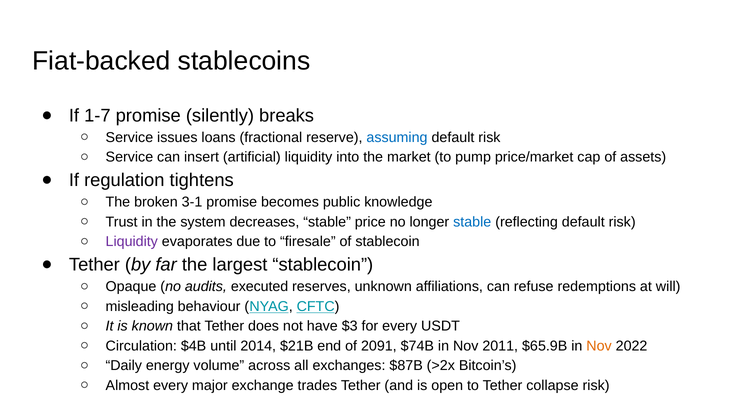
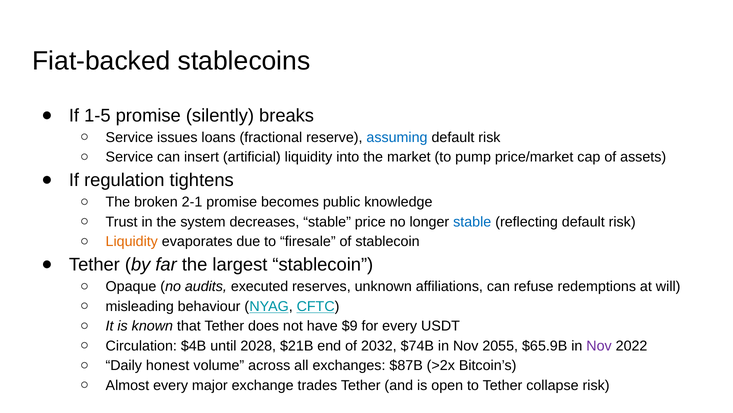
1-7: 1-7 -> 1-5
3-1: 3-1 -> 2-1
Liquidity at (132, 241) colour: purple -> orange
$3: $3 -> $9
2014: 2014 -> 2028
2091: 2091 -> 2032
2011: 2011 -> 2055
Nov at (599, 345) colour: orange -> purple
energy: energy -> honest
